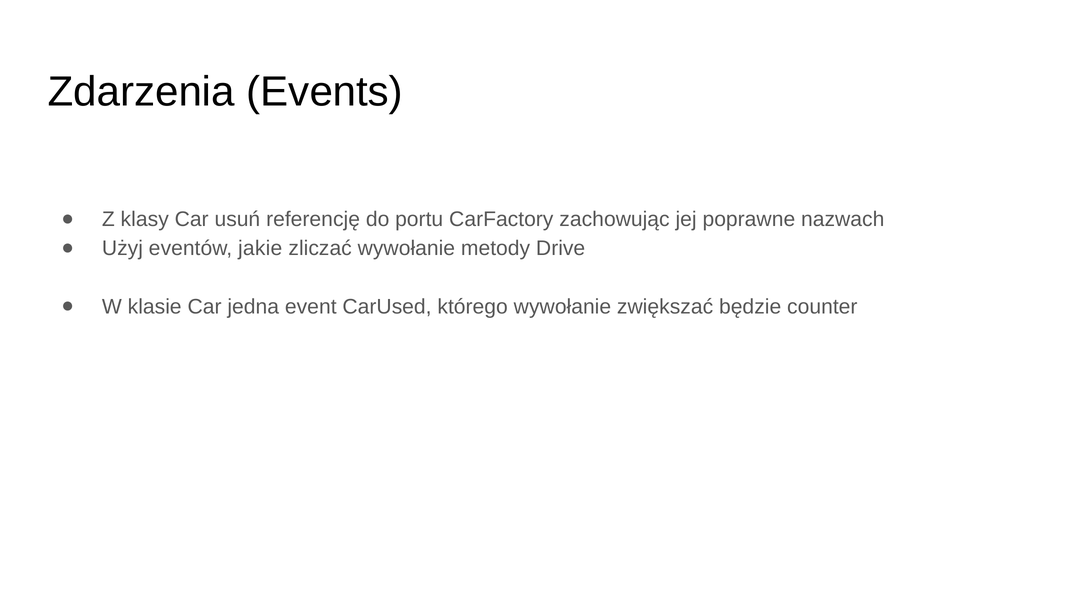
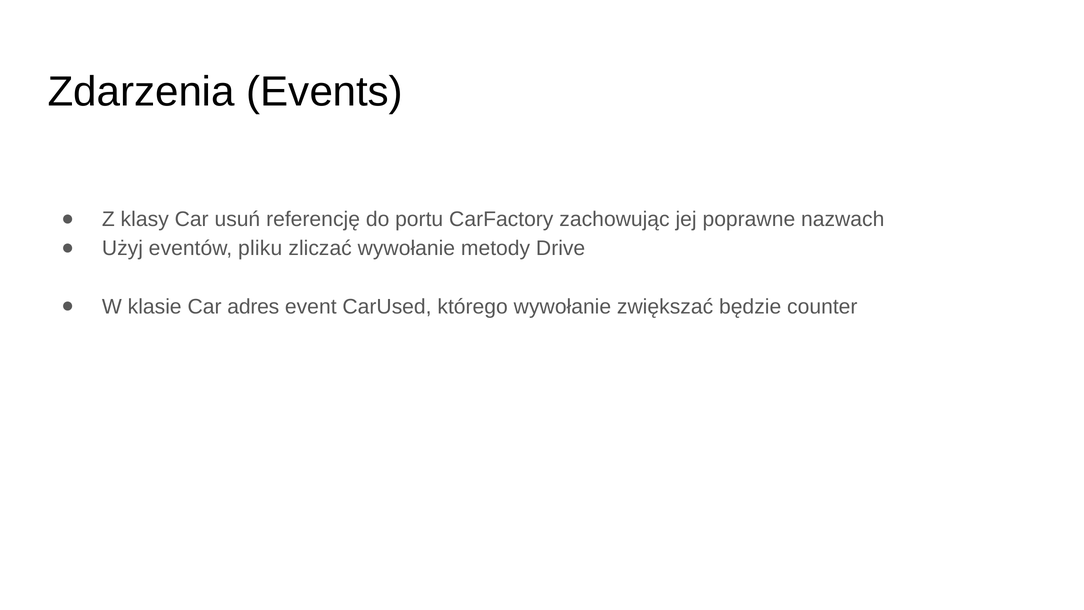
jakie: jakie -> pliku
jedna: jedna -> adres
